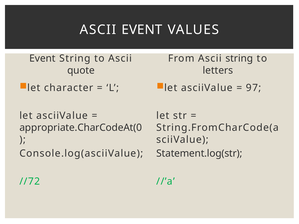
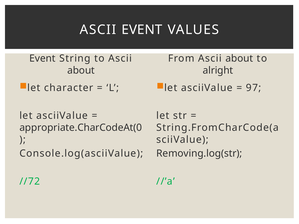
From Ascii string: string -> about
quote at (81, 70): quote -> about
letters: letters -> alright
Statement.log(str: Statement.log(str -> Removing.log(str
